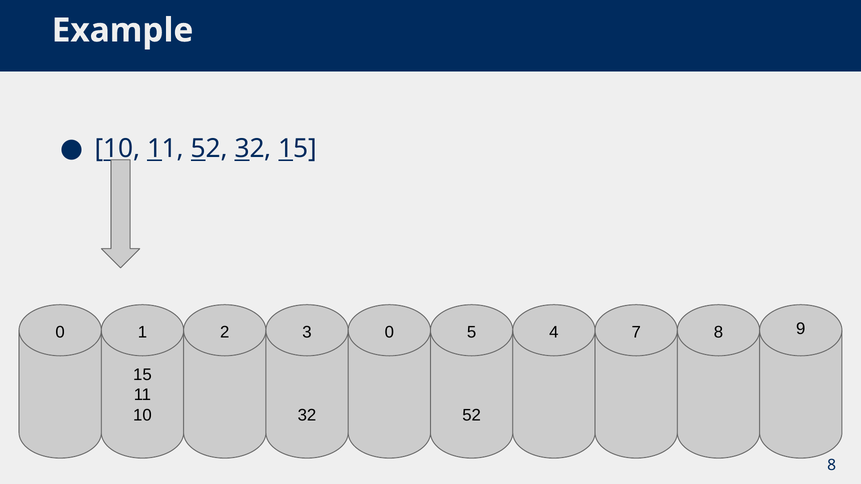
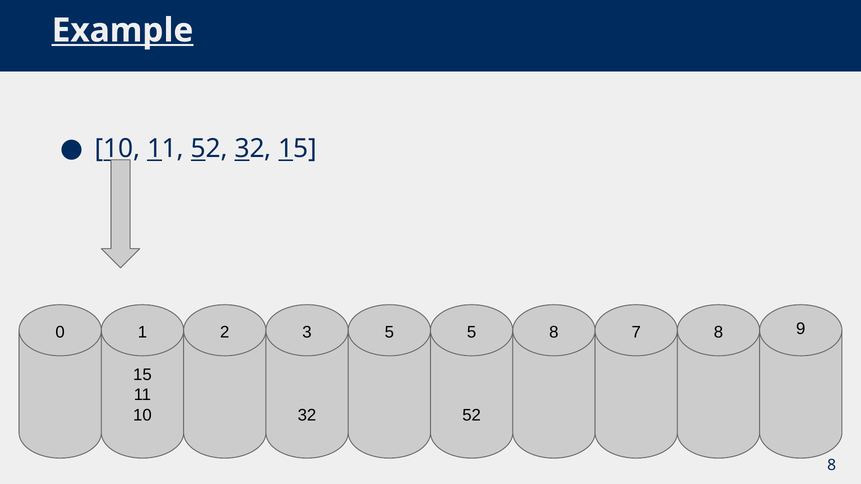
Example underline: none -> present
3 0: 0 -> 5
5 4: 4 -> 8
